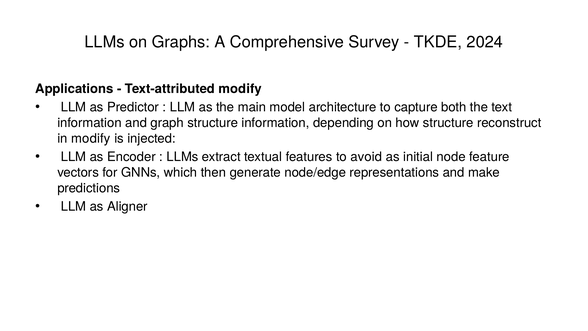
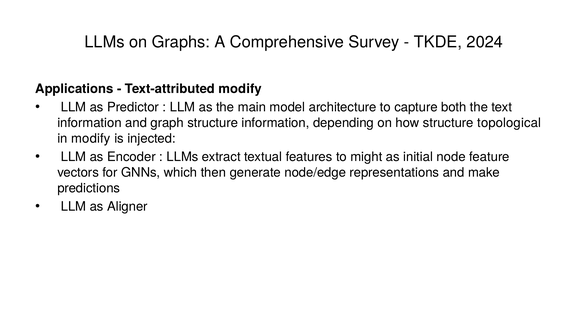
reconstruct: reconstruct -> topological
avoid: avoid -> might
